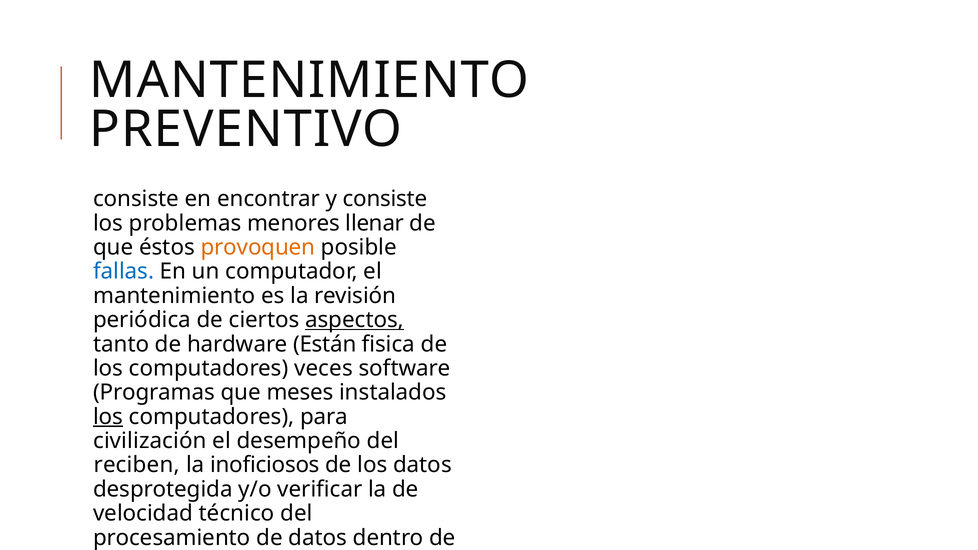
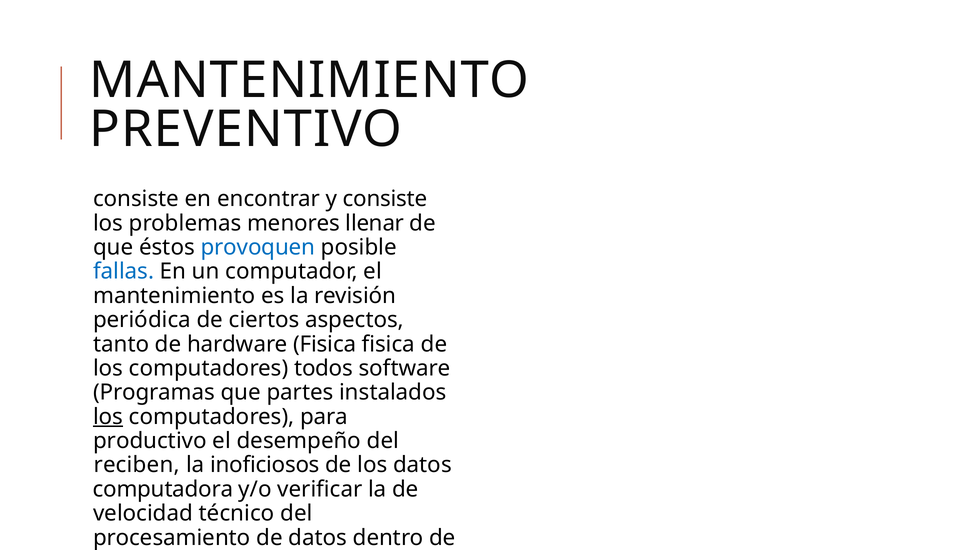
provoquen colour: orange -> blue
aspectos underline: present -> none
hardware Están: Están -> Fisica
veces: veces -> todos
meses: meses -> partes
civilización: civilización -> productivo
desprotegida: desprotegida -> computadora
